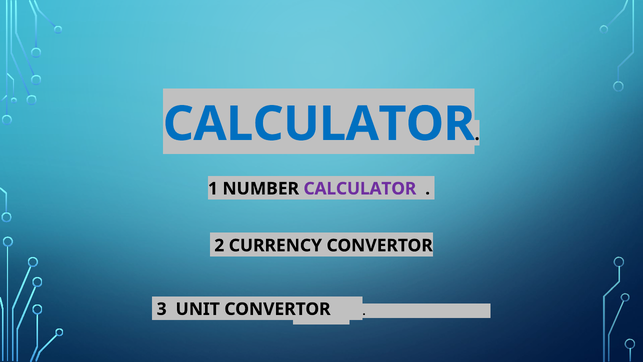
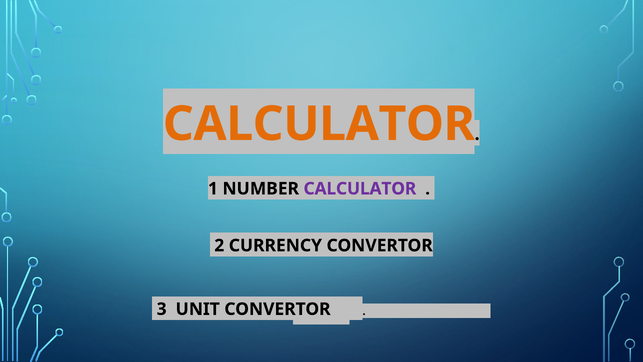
CALCULATOR at (319, 124) colour: blue -> orange
